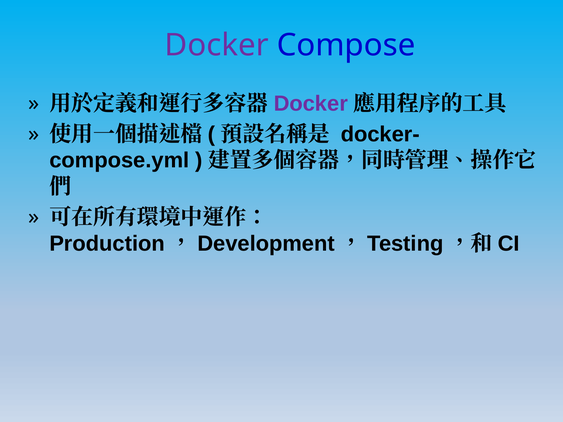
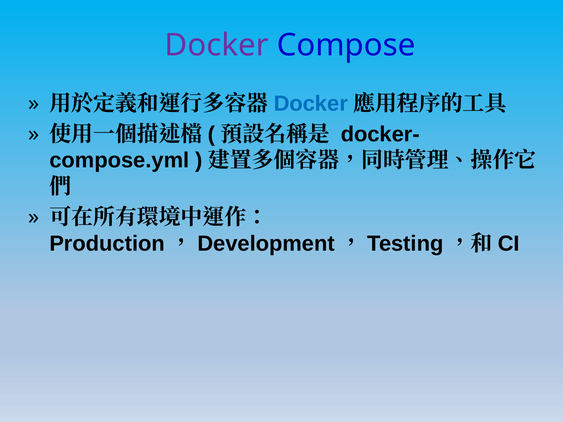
Docker at (311, 104) colour: purple -> blue
